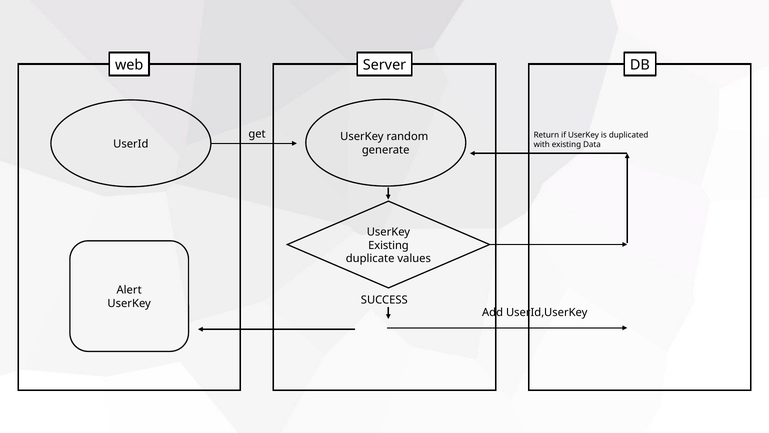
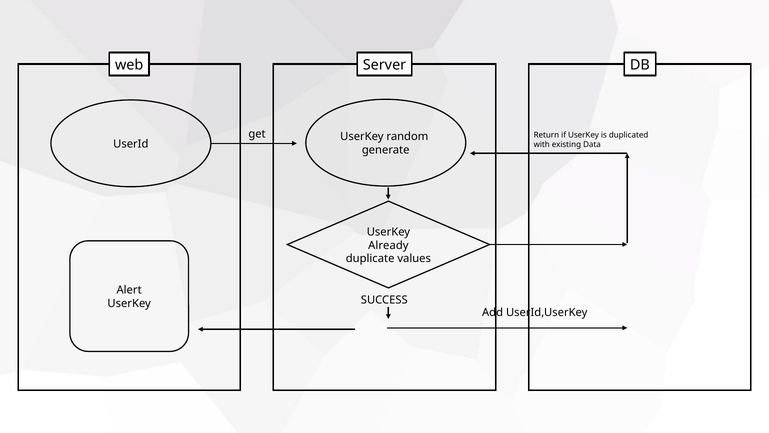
Existing at (388, 245): Existing -> Already
